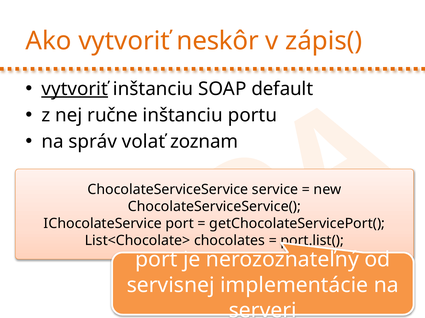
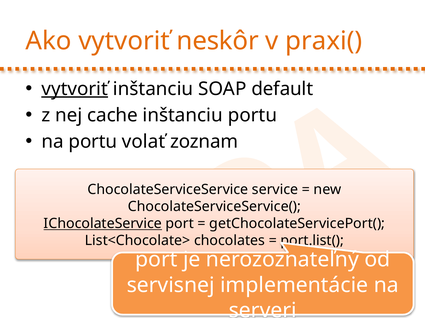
zápis(: zápis( -> praxi(
ručne: ručne -> cache
na správ: správ -> portu
IChocolateService underline: none -> present
